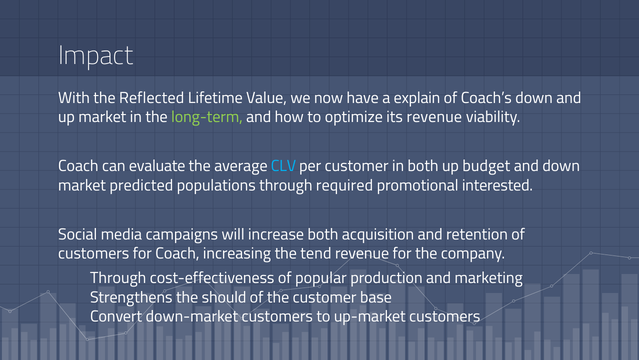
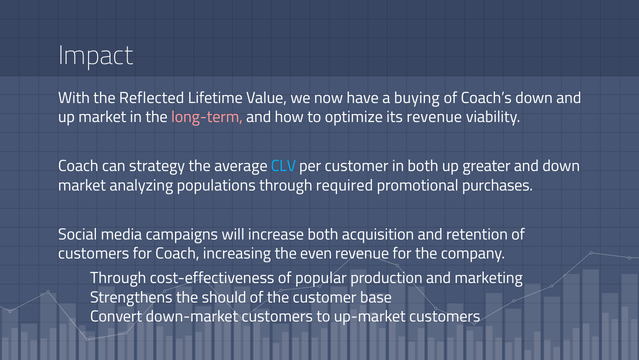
explain: explain -> buying
long-term colour: light green -> pink
evaluate: evaluate -> strategy
budget: budget -> greater
predicted: predicted -> analyzing
interested: interested -> purchases
tend: tend -> even
